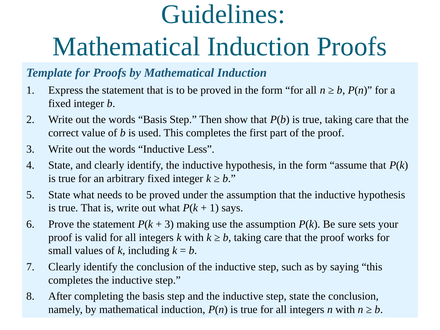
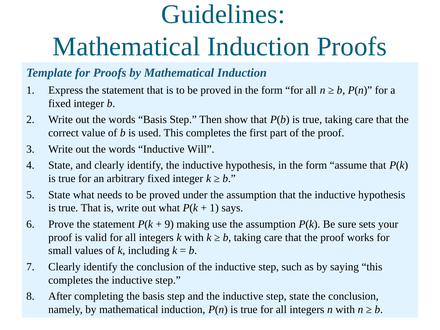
Less: Less -> Will
3 at (169, 224): 3 -> 9
